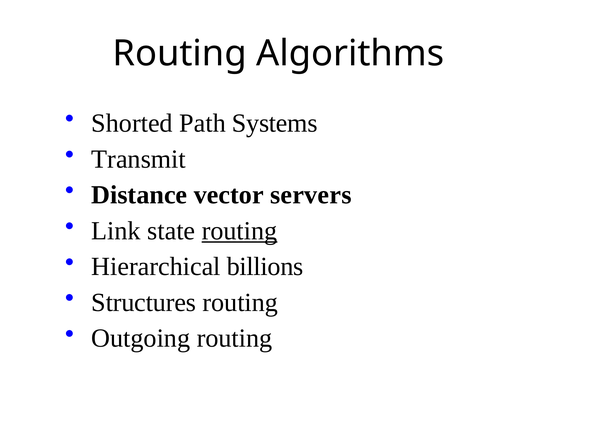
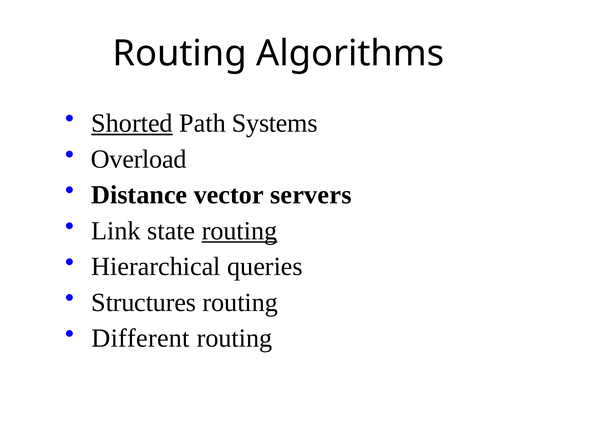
Shorted underline: none -> present
Transmit: Transmit -> Overload
billions: billions -> queries
Outgoing: Outgoing -> Different
